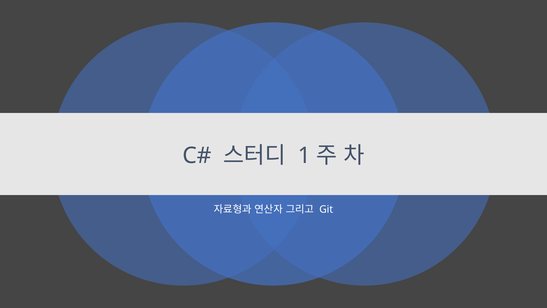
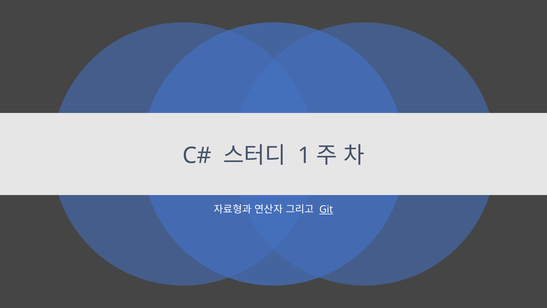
Git underline: none -> present
